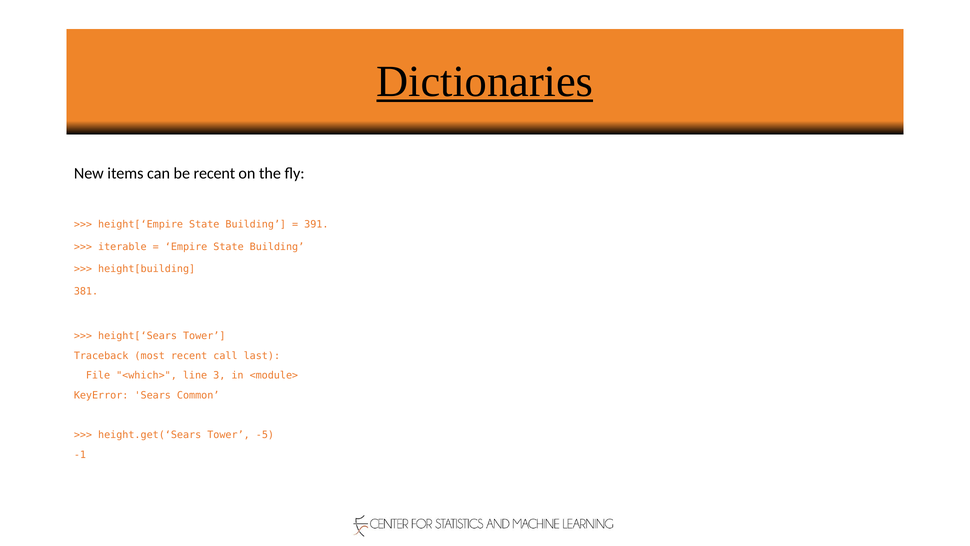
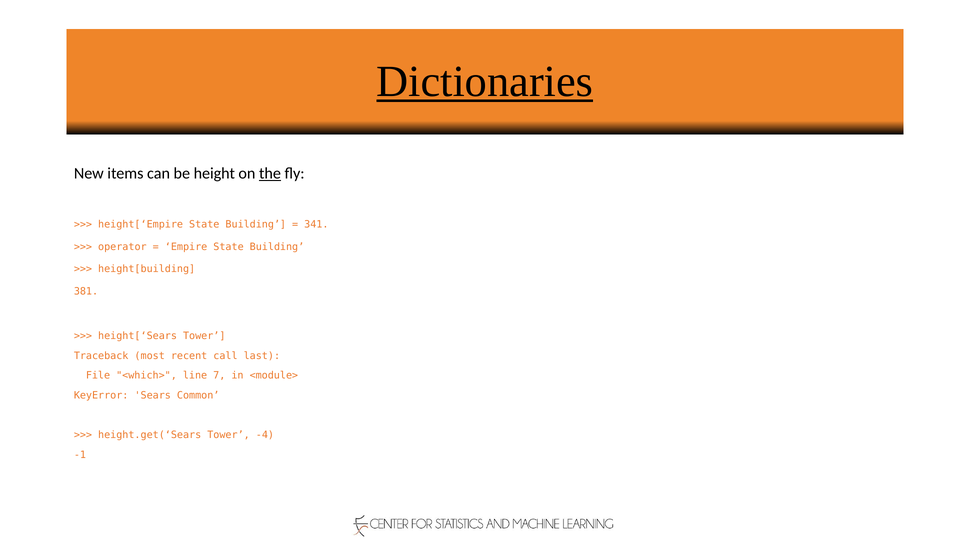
be recent: recent -> height
the underline: none -> present
391: 391 -> 341
iterable: iterable -> operator
3: 3 -> 7
-5: -5 -> -4
